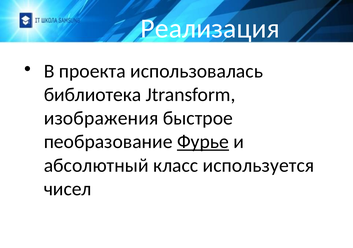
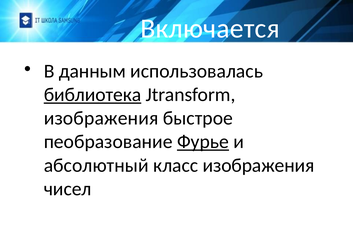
Реализация: Реализация -> Включается
проекта: проекта -> данным
библиотека underline: none -> present
класс используется: используется -> изображения
